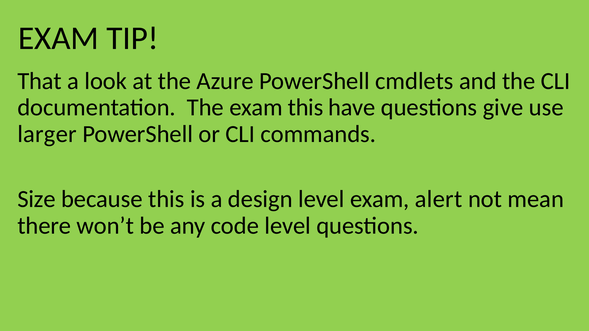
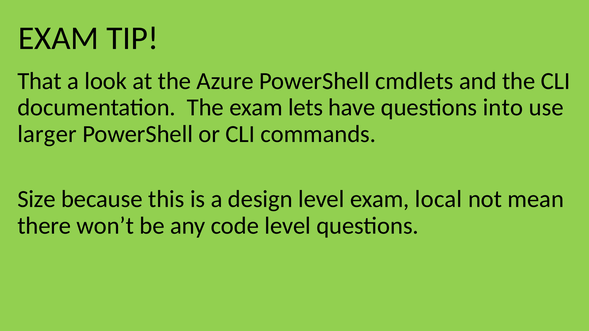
exam this: this -> lets
give: give -> into
alert: alert -> local
